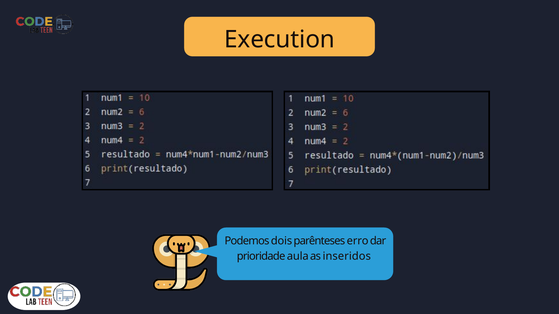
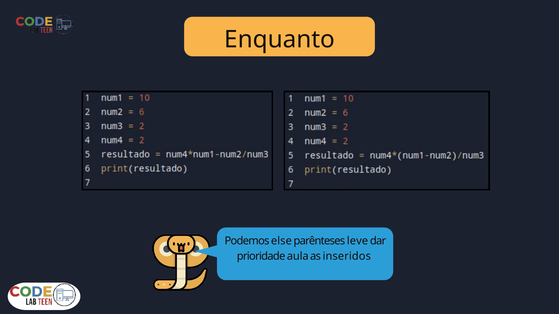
Execution: Execution -> Enquanto
dois: dois -> else
erro: erro -> leve
